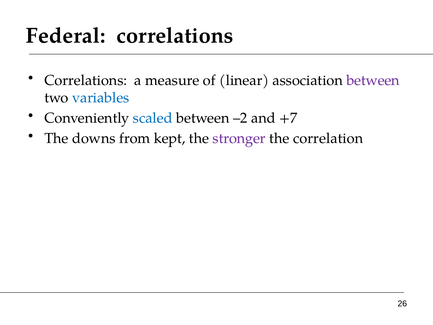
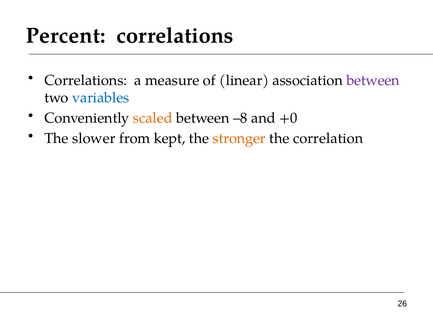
Federal: Federal -> Percent
scaled colour: blue -> orange
–2: –2 -> –8
+7: +7 -> +0
downs: downs -> slower
stronger colour: purple -> orange
